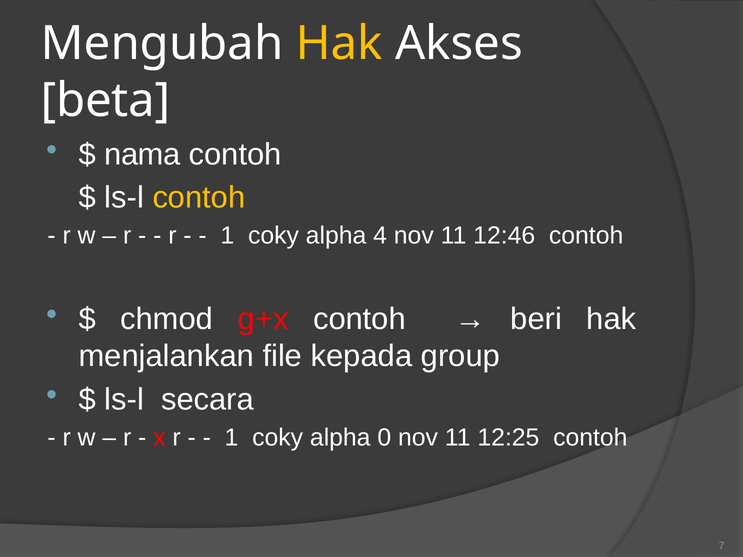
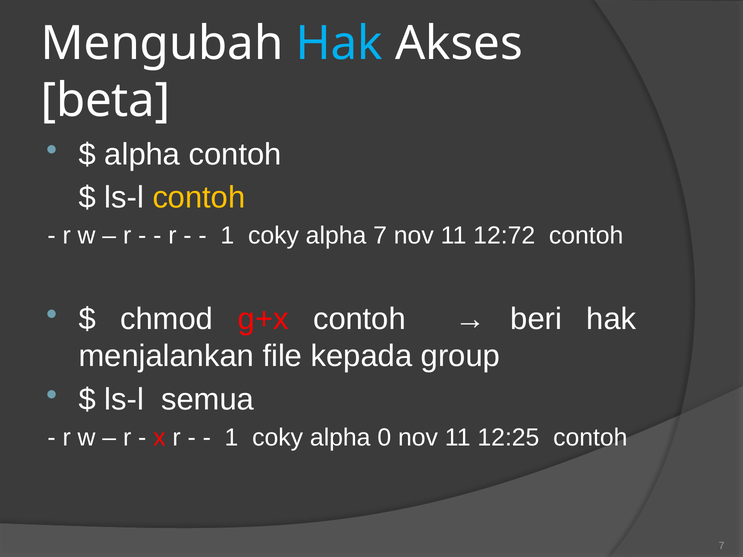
Hak at (339, 44) colour: yellow -> light blue
nama at (142, 154): nama -> alpha
alpha 4: 4 -> 7
12:46: 12:46 -> 12:72
secara: secara -> semua
